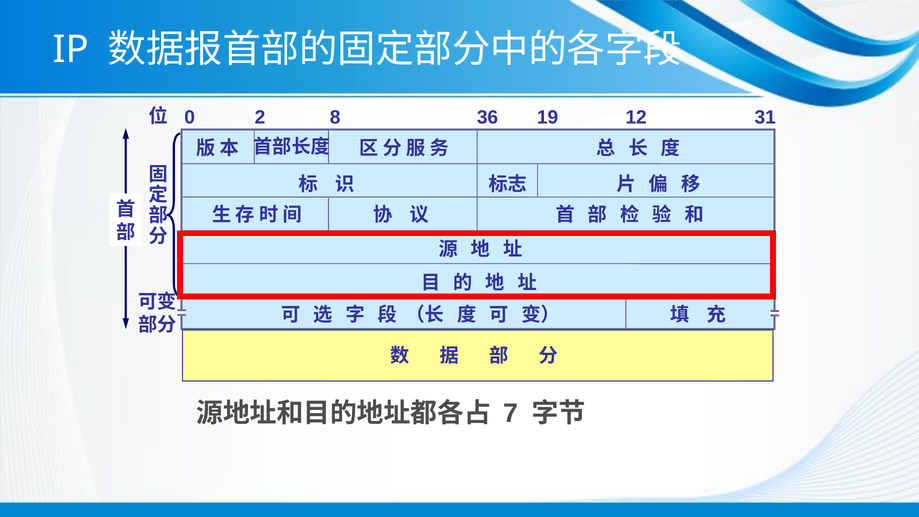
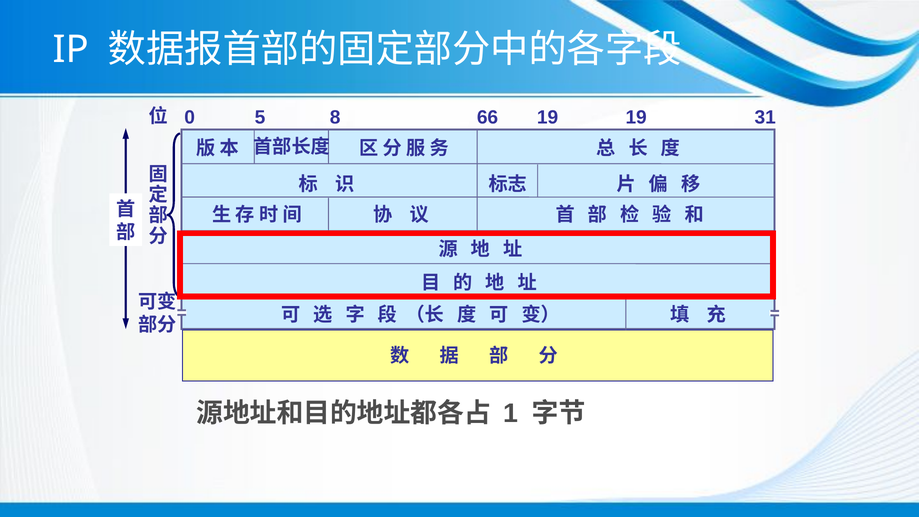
2: 2 -> 5
36: 36 -> 66
19 12: 12 -> 19
7: 7 -> 1
